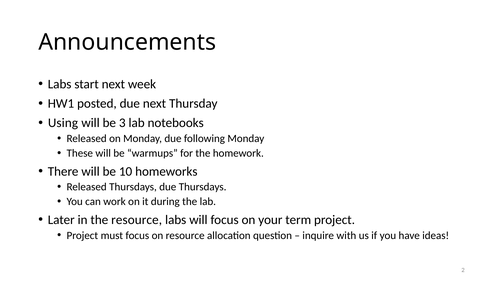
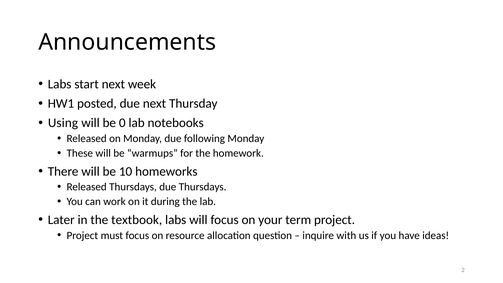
3: 3 -> 0
the resource: resource -> textbook
